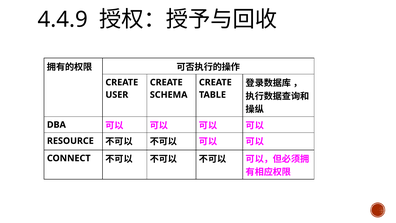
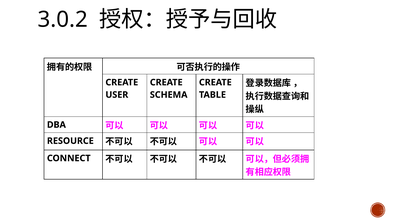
4.4.9: 4.4.9 -> 3.0.2
